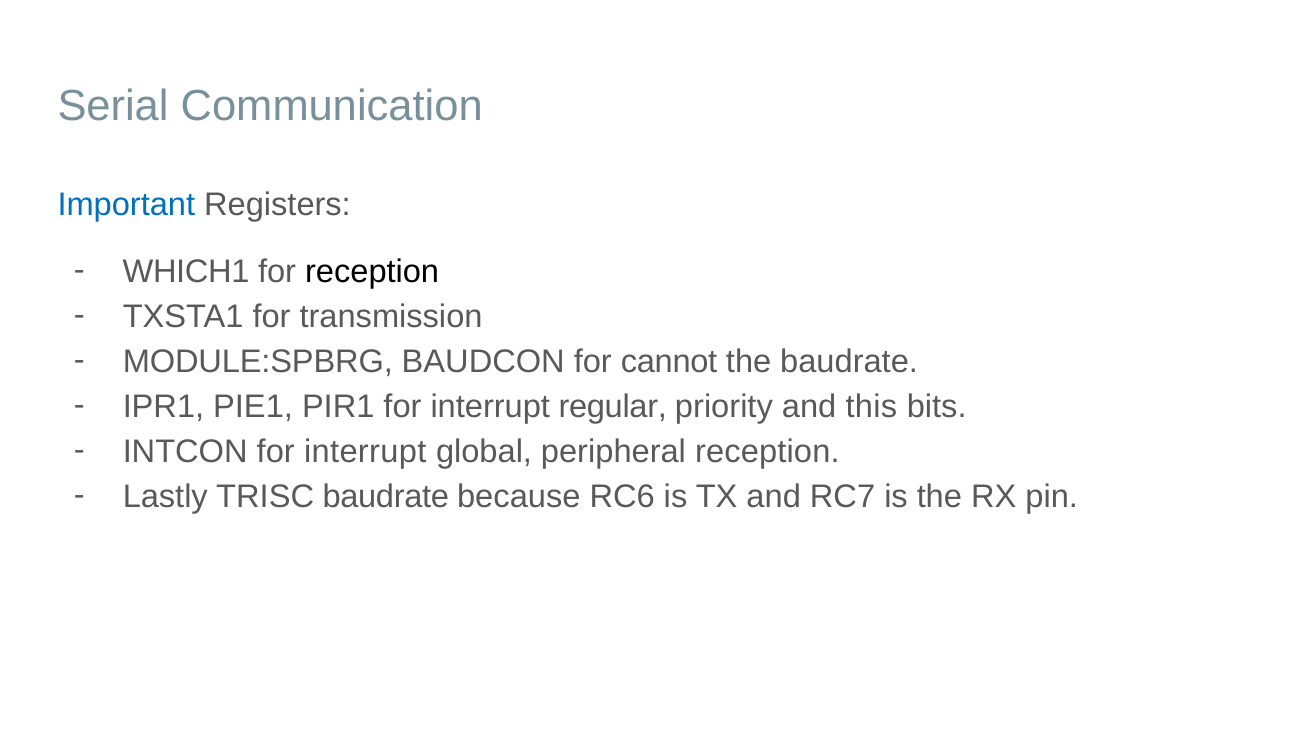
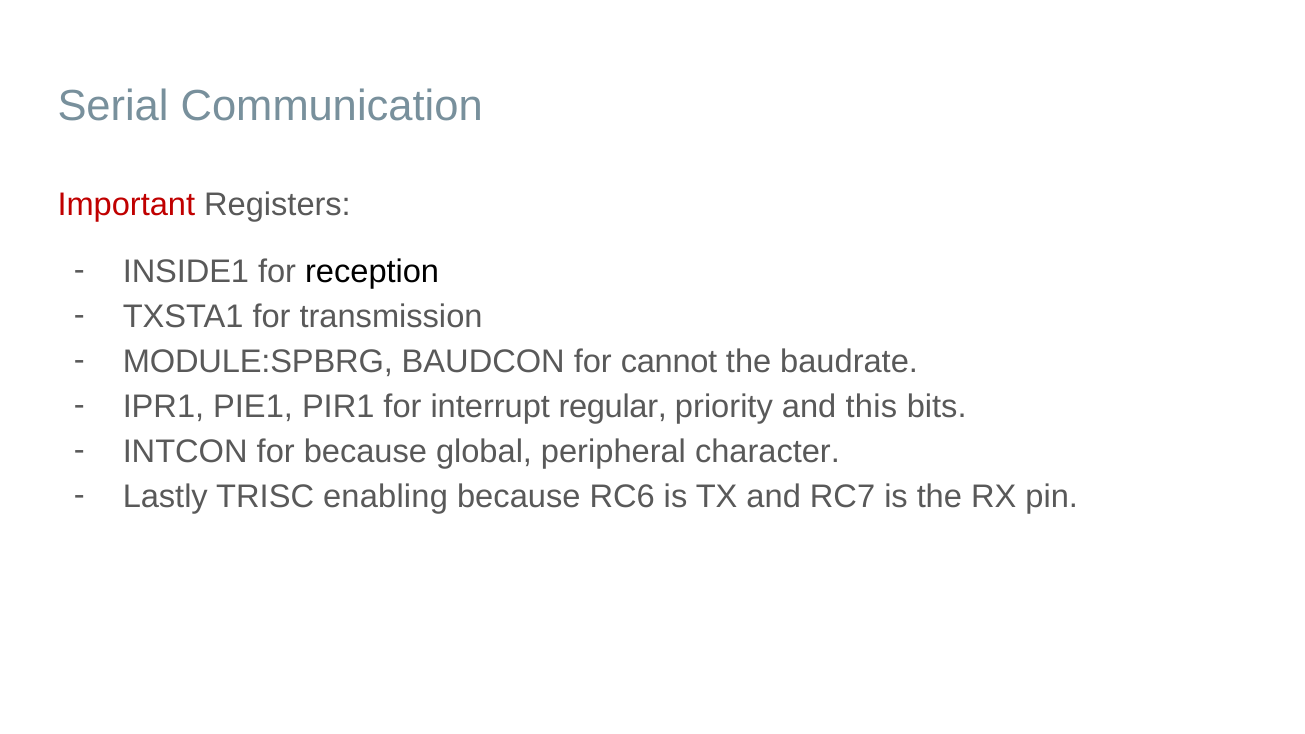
Important colour: blue -> red
WHICH1: WHICH1 -> INSIDE1
INTCON for interrupt: interrupt -> because
peripheral reception: reception -> character
TRISC baudrate: baudrate -> enabling
